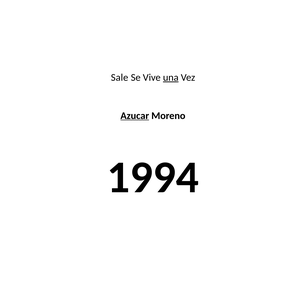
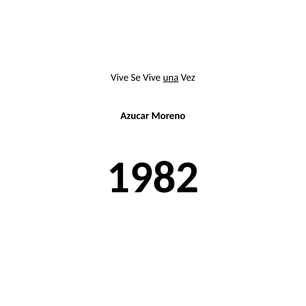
Sale at (120, 77): Sale -> Vive
Azucar underline: present -> none
1994: 1994 -> 1982
